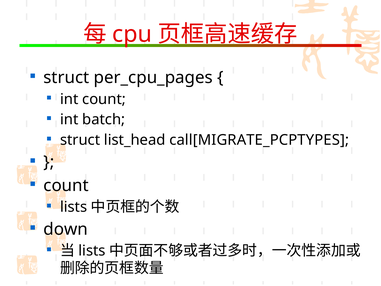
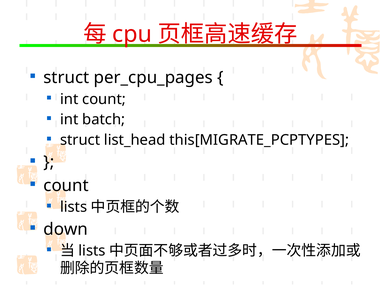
call[MIGRATE_PCPTYPES: call[MIGRATE_PCPTYPES -> this[MIGRATE_PCPTYPES
